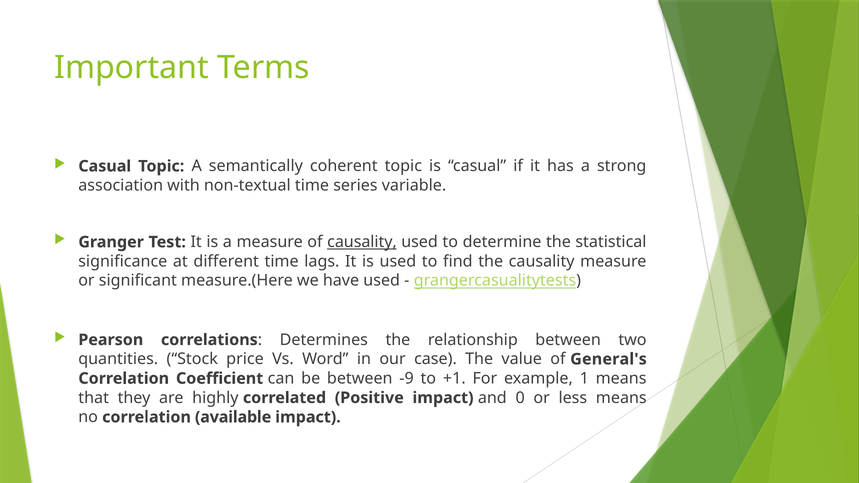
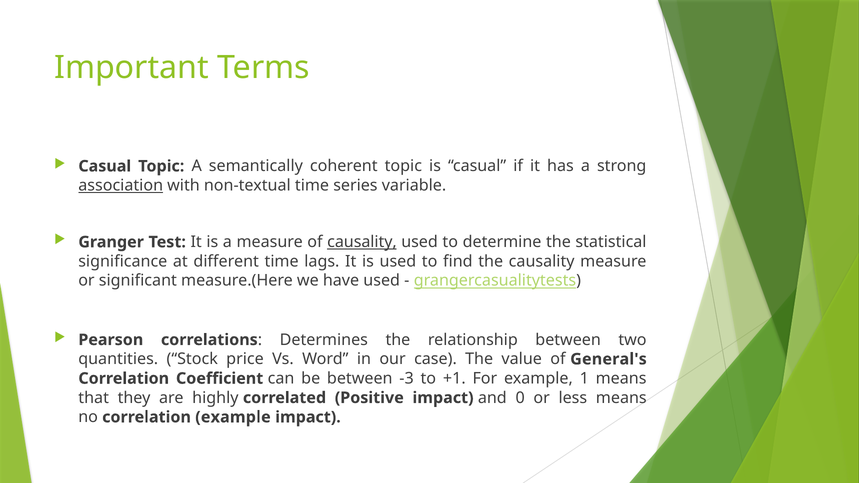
association underline: none -> present
-9: -9 -> -3
correlation available: available -> example
